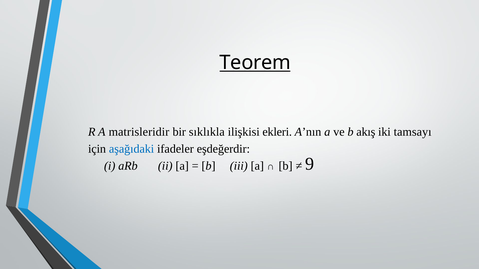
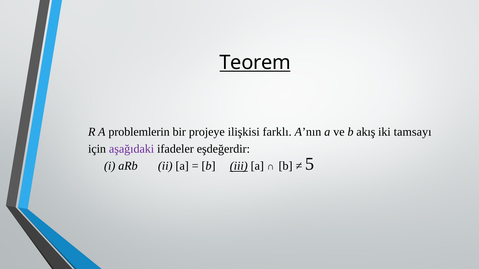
matrisleridir: matrisleridir -> problemlerin
sıklıkla: sıklıkla -> projeye
ekleri: ekleri -> farklı
aşağıdaki colour: blue -> purple
iii underline: none -> present
9: 9 -> 5
